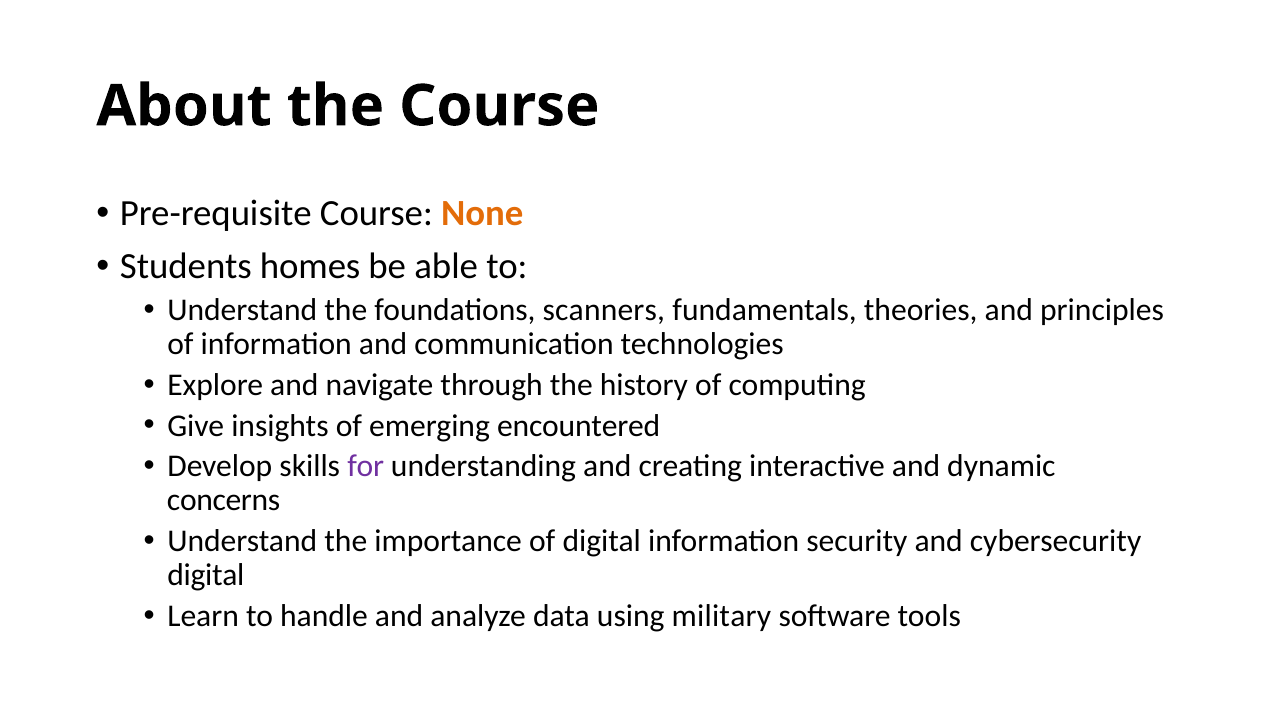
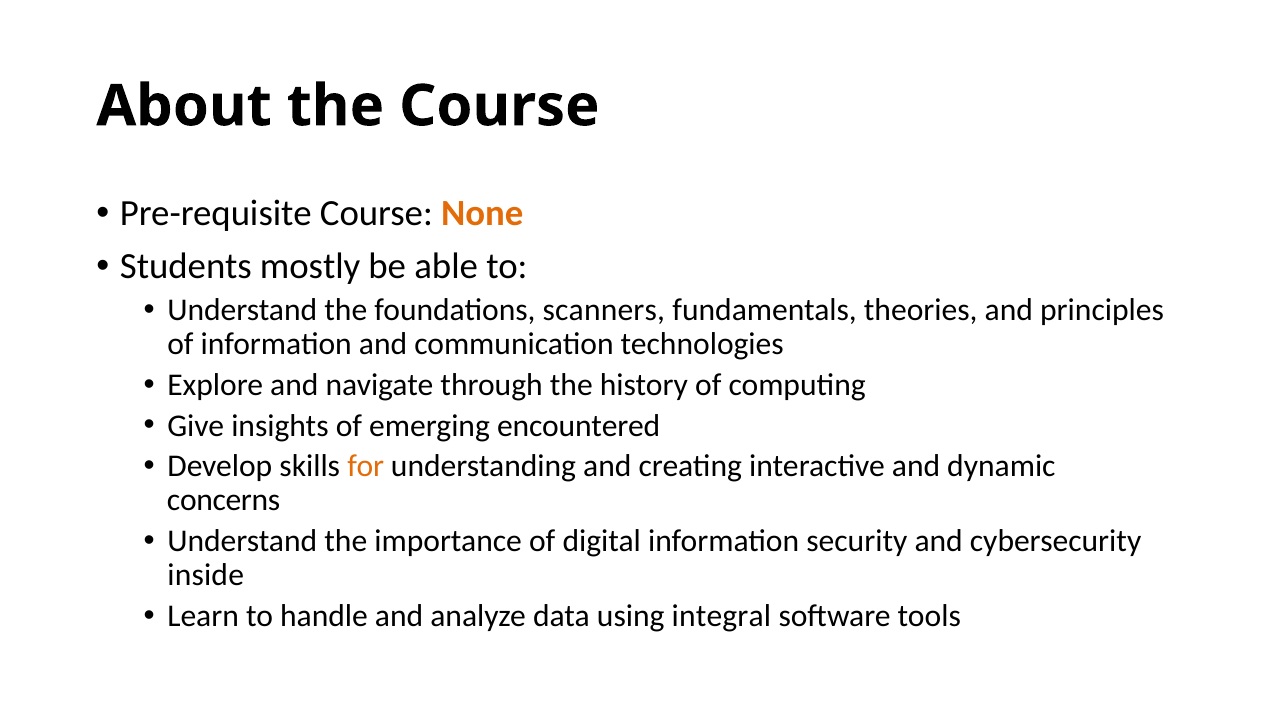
homes: homes -> mostly
for colour: purple -> orange
digital at (206, 575): digital -> inside
military: military -> integral
